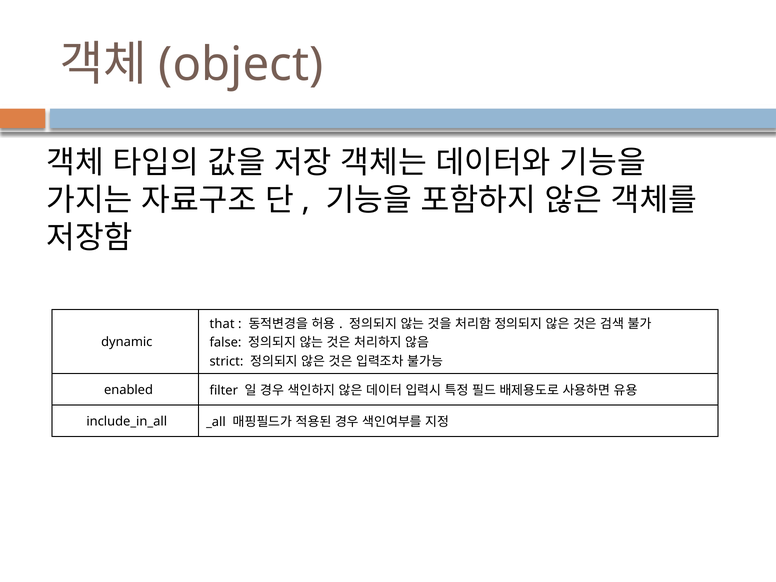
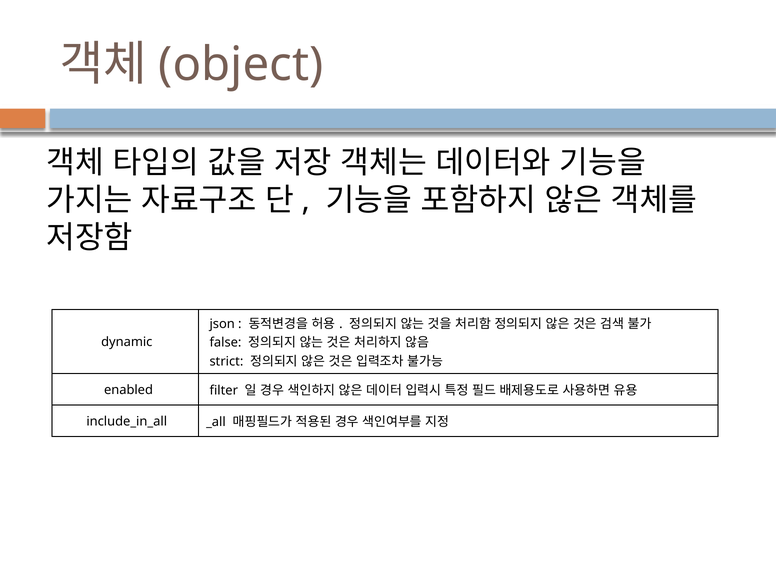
that: that -> json
